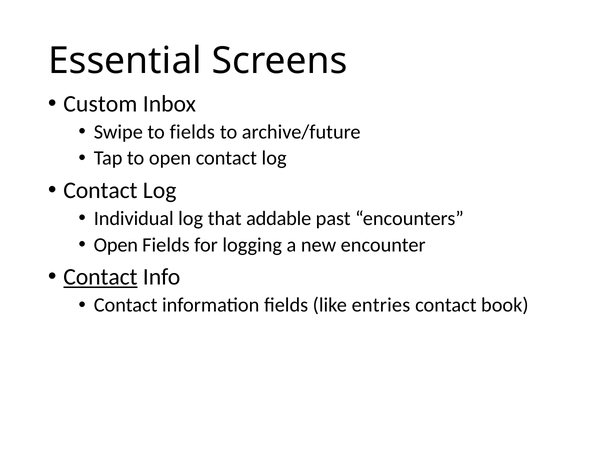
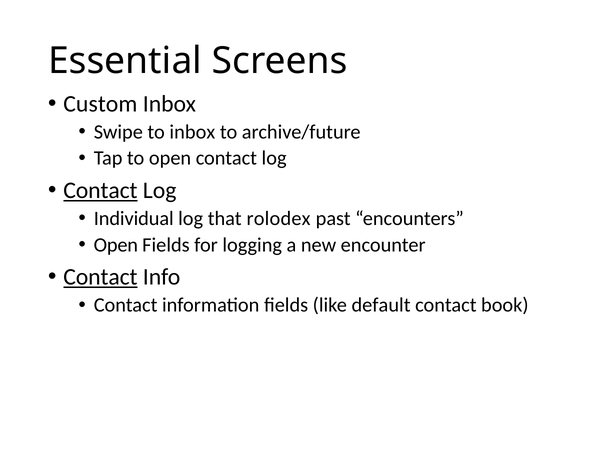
to fields: fields -> inbox
Contact at (100, 190) underline: none -> present
addable: addable -> rolodex
entries: entries -> default
